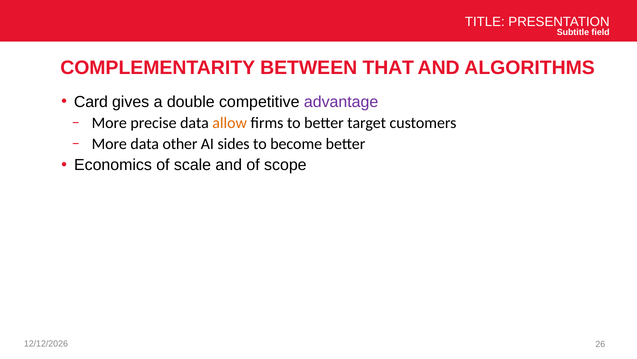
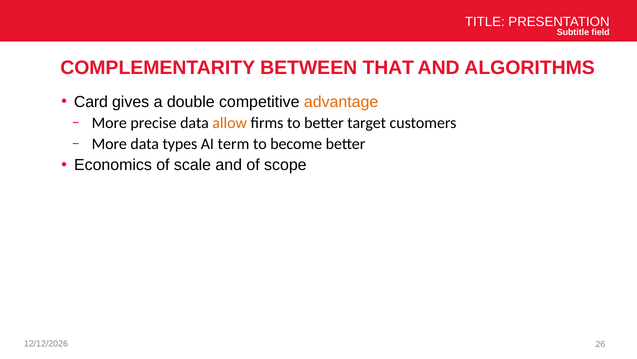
advantage colour: purple -> orange
other: other -> types
sides: sides -> term
